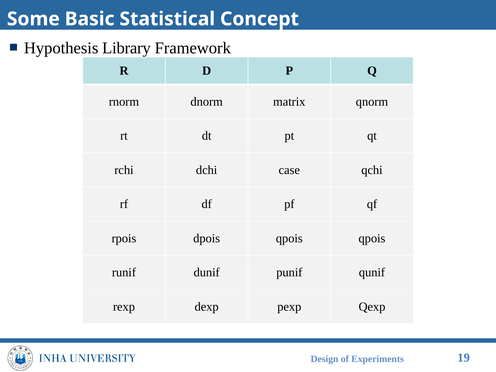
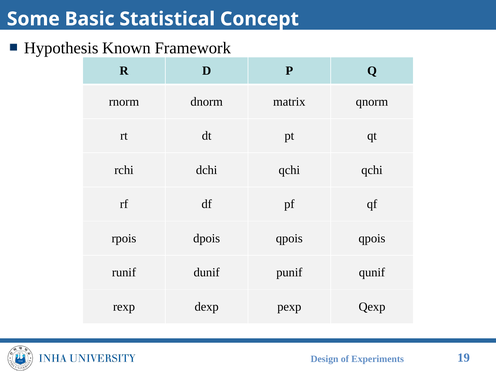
Library: Library -> Known
dchi case: case -> qchi
